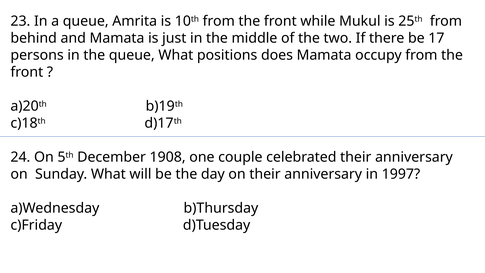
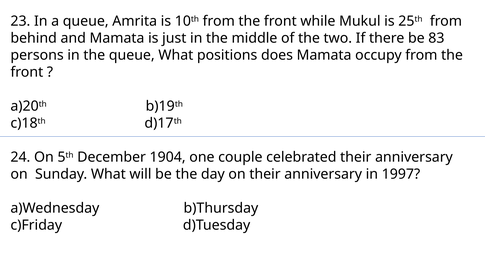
17: 17 -> 83
1908: 1908 -> 1904
